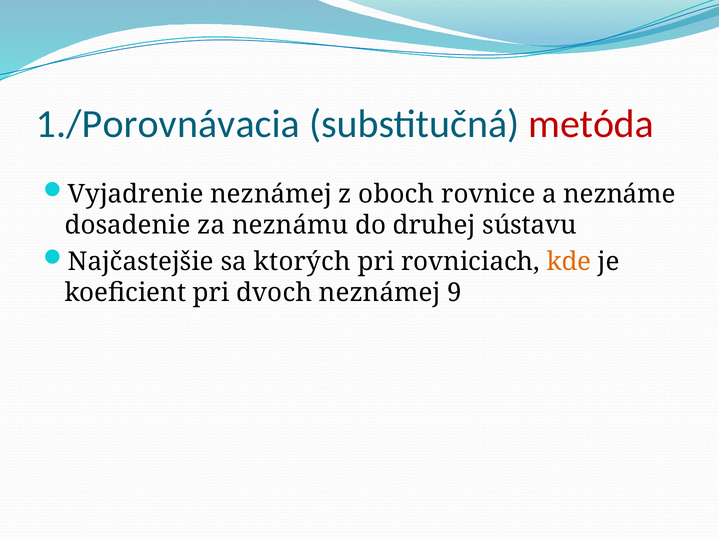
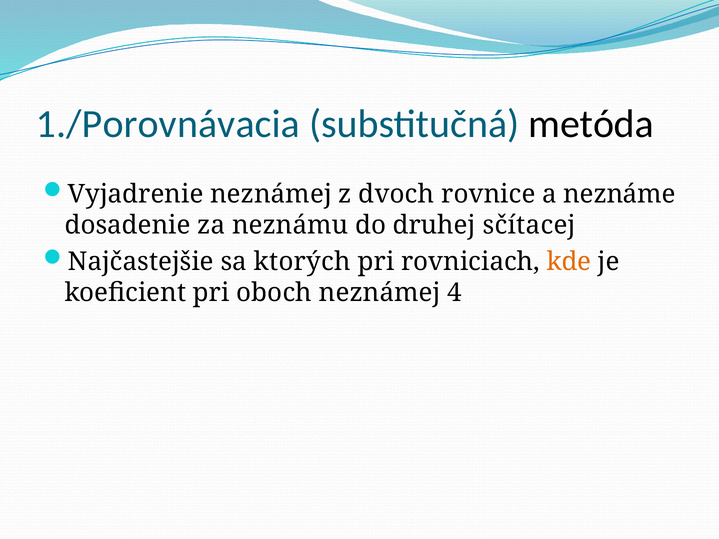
metóda colour: red -> black
oboch: oboch -> dvoch
sústavu: sústavu -> sčítacej
dvoch: dvoch -> oboch
9: 9 -> 4
